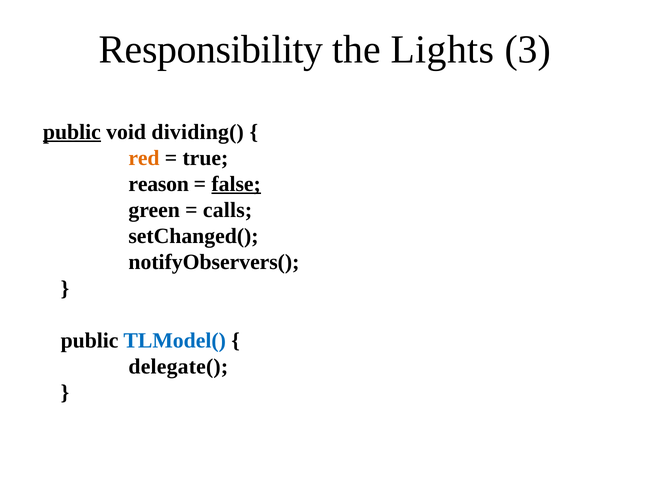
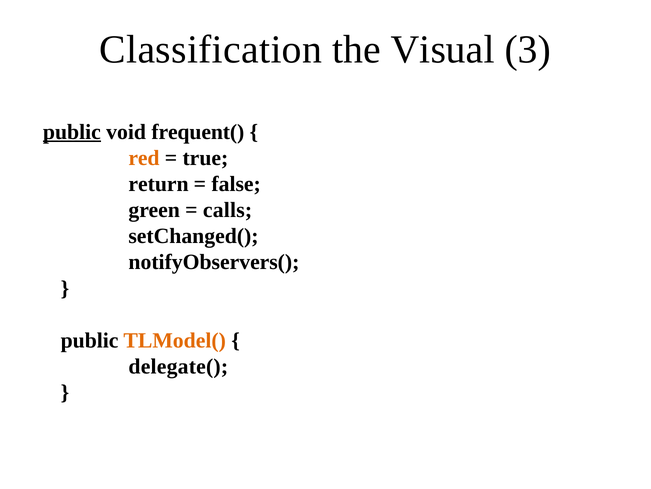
Responsibility: Responsibility -> Classification
Lights: Lights -> Visual
dividing(: dividing( -> frequent(
reason: reason -> return
false underline: present -> none
TLModel( colour: blue -> orange
